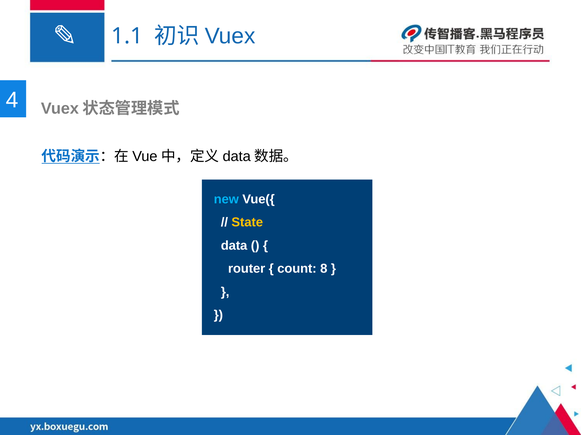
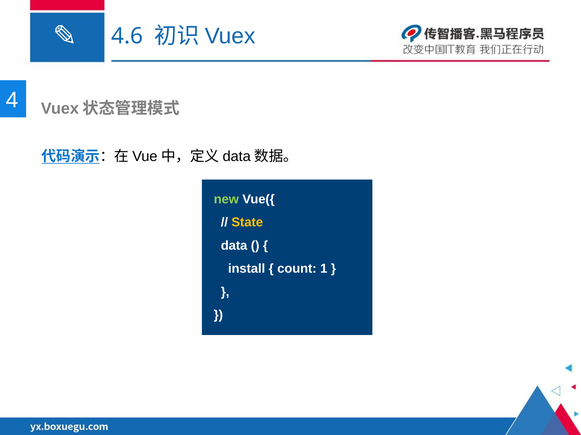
1.1: 1.1 -> 4.6
new colour: light blue -> light green
router: router -> install
8: 8 -> 1
